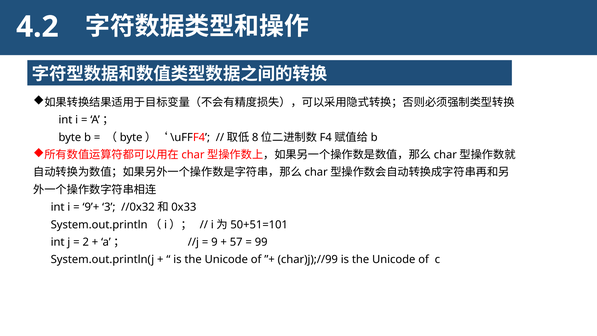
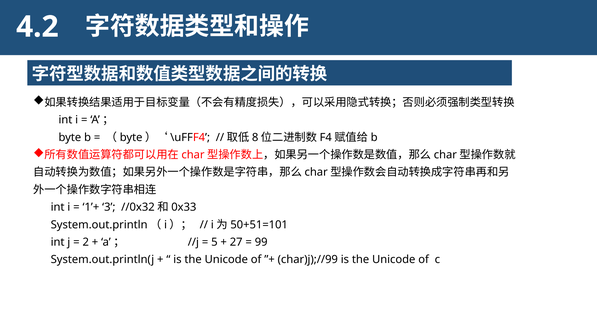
9’+: 9’+ -> 1’+
9: 9 -> 5
57: 57 -> 27
